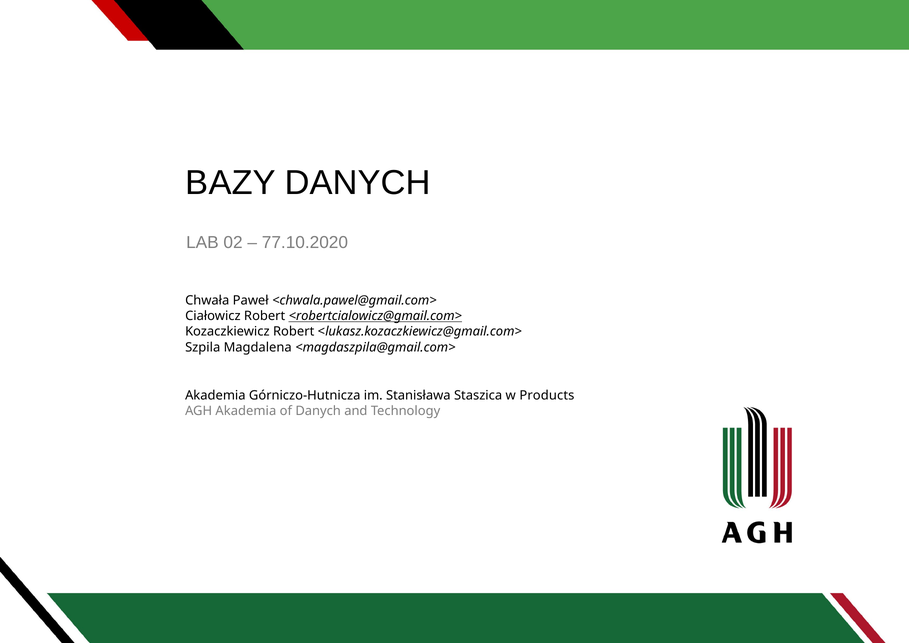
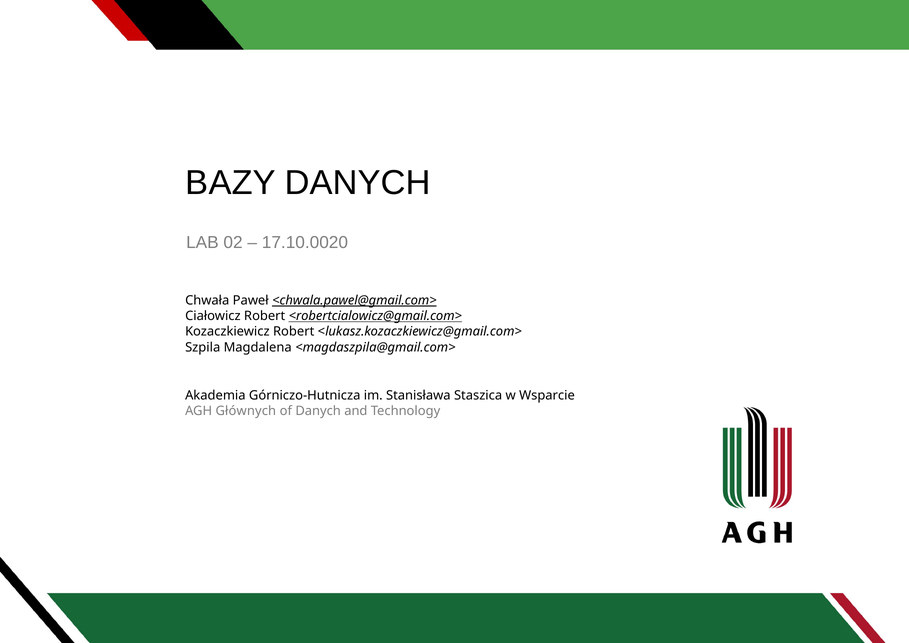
77.10.2020: 77.10.2020 -> 17.10.0020
<chwala.pawel@gmail.com> underline: none -> present
Products: Products -> Wsparcie
AGH Akademia: Akademia -> Głównych
